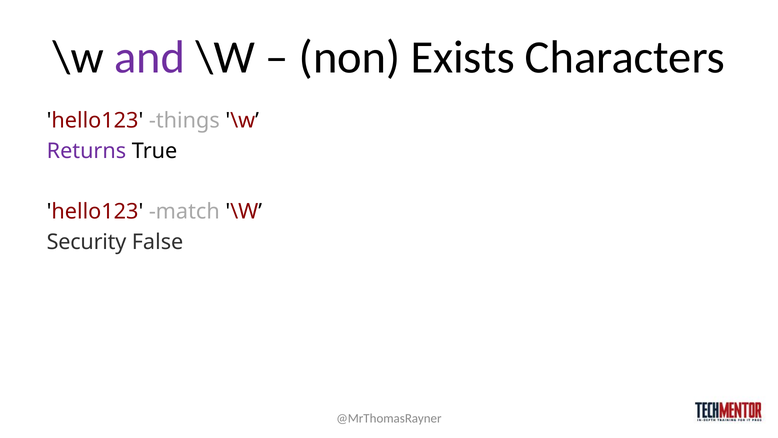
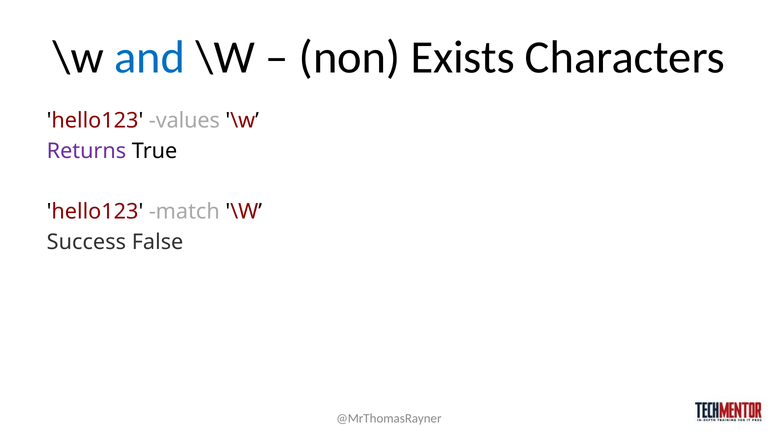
and colour: purple -> blue
things: things -> values
Security: Security -> Success
